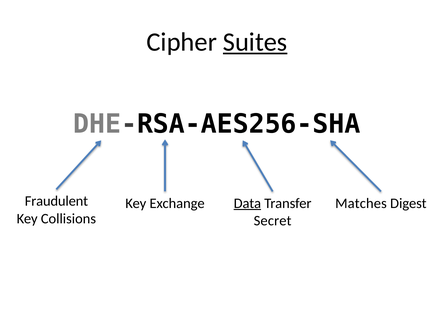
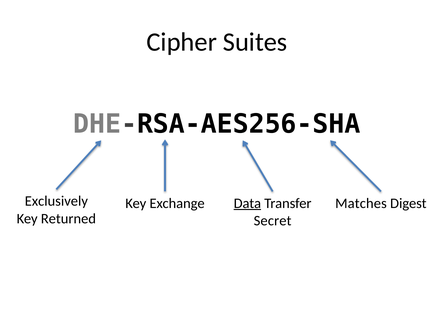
Suites underline: present -> none
Fraudulent: Fraudulent -> Exclusively
Collisions: Collisions -> Returned
